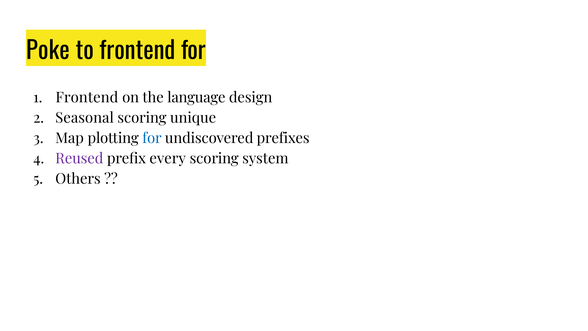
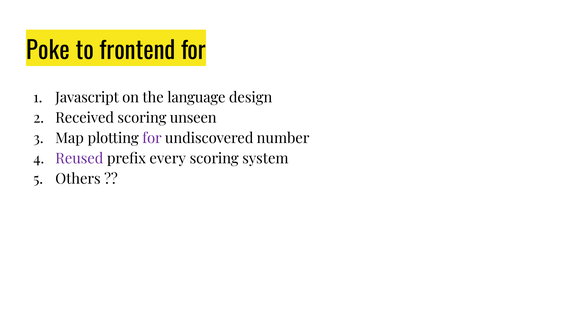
Frontend at (87, 98): Frontend -> Javascript
Seasonal: Seasonal -> Received
unique: unique -> unseen
for at (152, 138) colour: blue -> purple
prefixes: prefixes -> number
